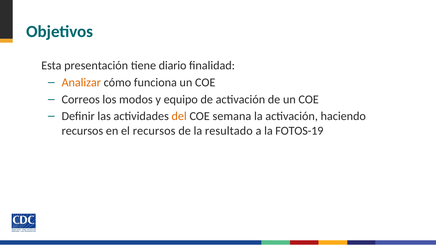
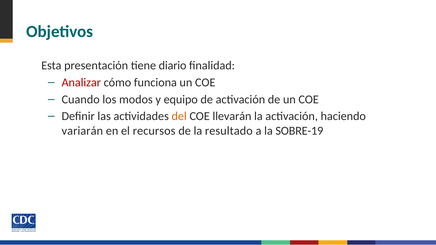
Analizar colour: orange -> red
Correos: Correos -> Cuando
semana: semana -> llevarán
recursos at (82, 131): recursos -> variarán
FOTOS-19: FOTOS-19 -> SOBRE-19
